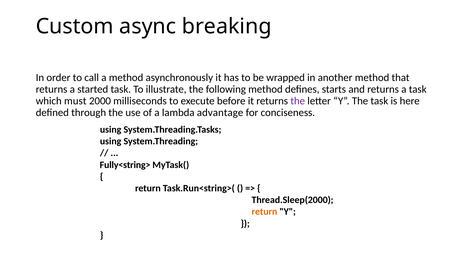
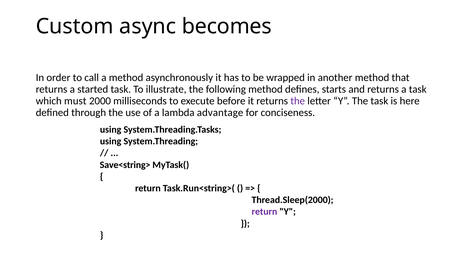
breaking: breaking -> becomes
Fully<string>: Fully<string> -> Save<string>
return at (264, 212) colour: orange -> purple
